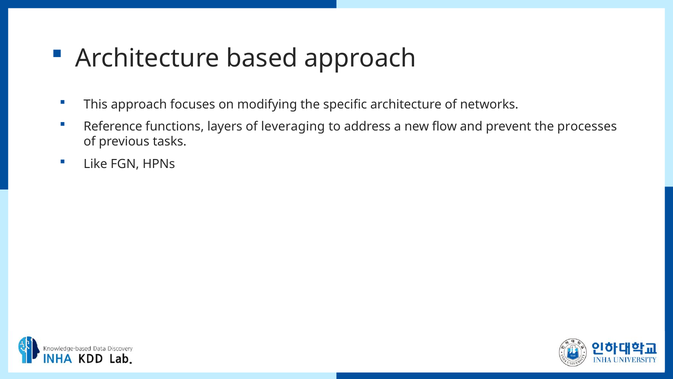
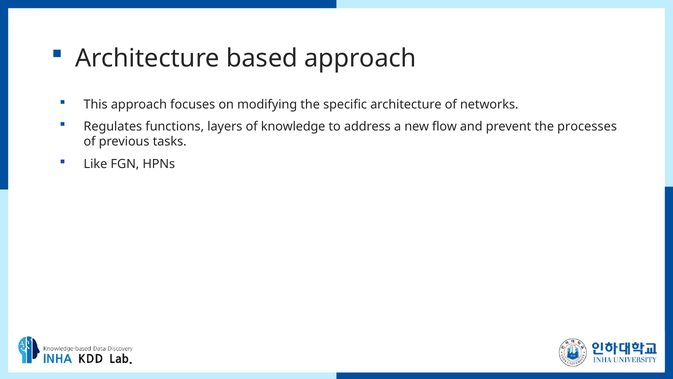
Reference: Reference -> Regulates
leveraging: leveraging -> knowledge
